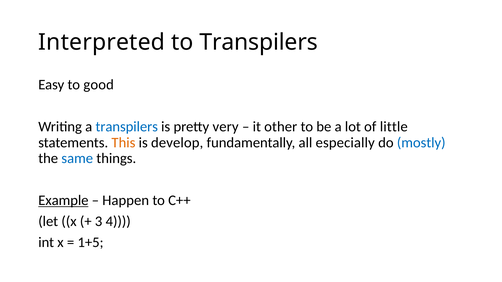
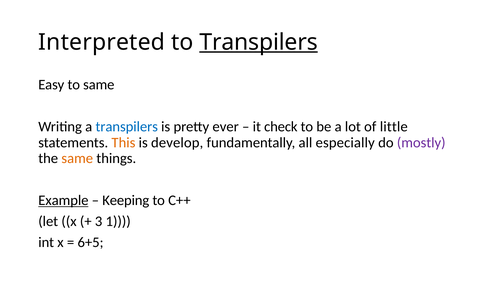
Transpilers at (259, 42) underline: none -> present
to good: good -> same
very: very -> ever
other: other -> check
mostly colour: blue -> purple
same at (77, 159) colour: blue -> orange
Happen: Happen -> Keeping
4: 4 -> 1
1+5: 1+5 -> 6+5
